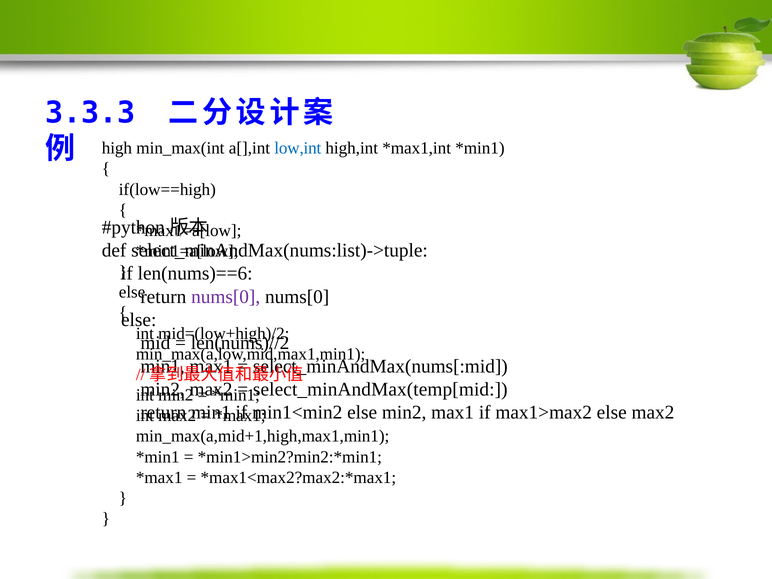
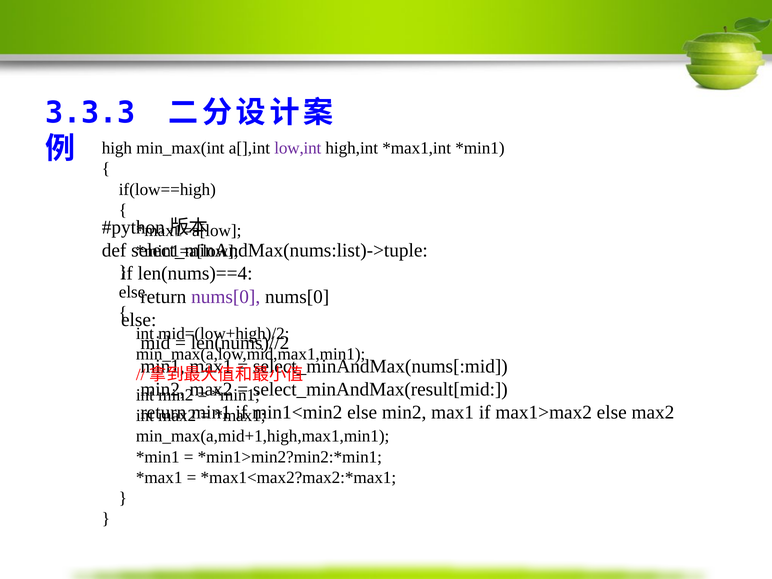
low,int colour: blue -> purple
len(nums)==6: len(nums)==6 -> len(nums)==4
select_minAndMax(temp[mid: select_minAndMax(temp[mid -> select_minAndMax(result[mid
